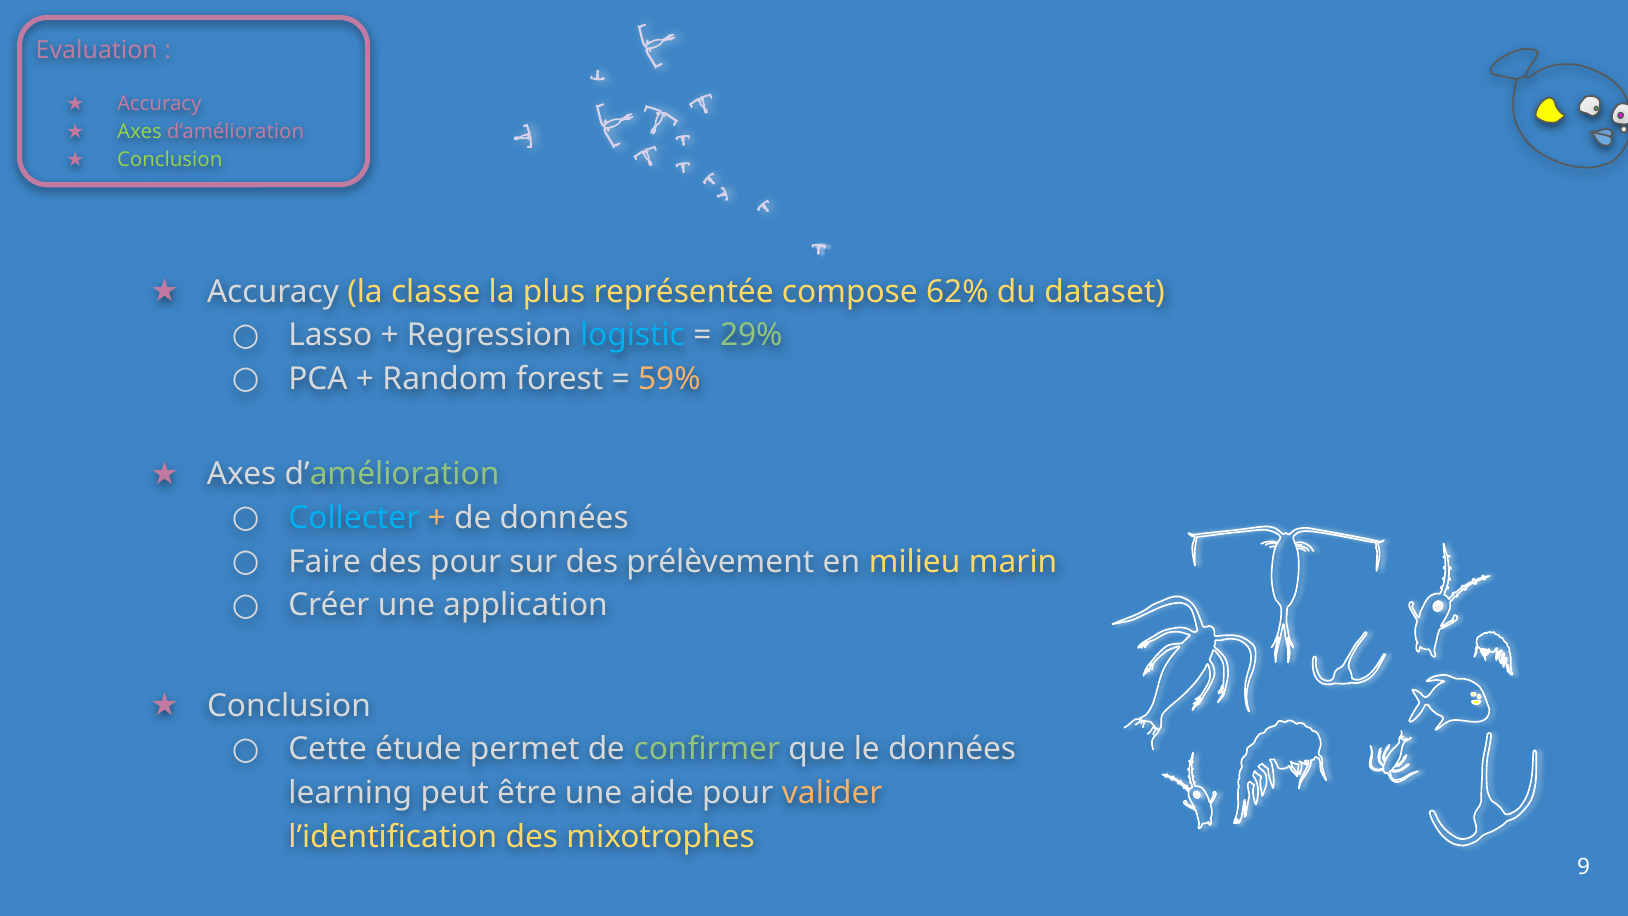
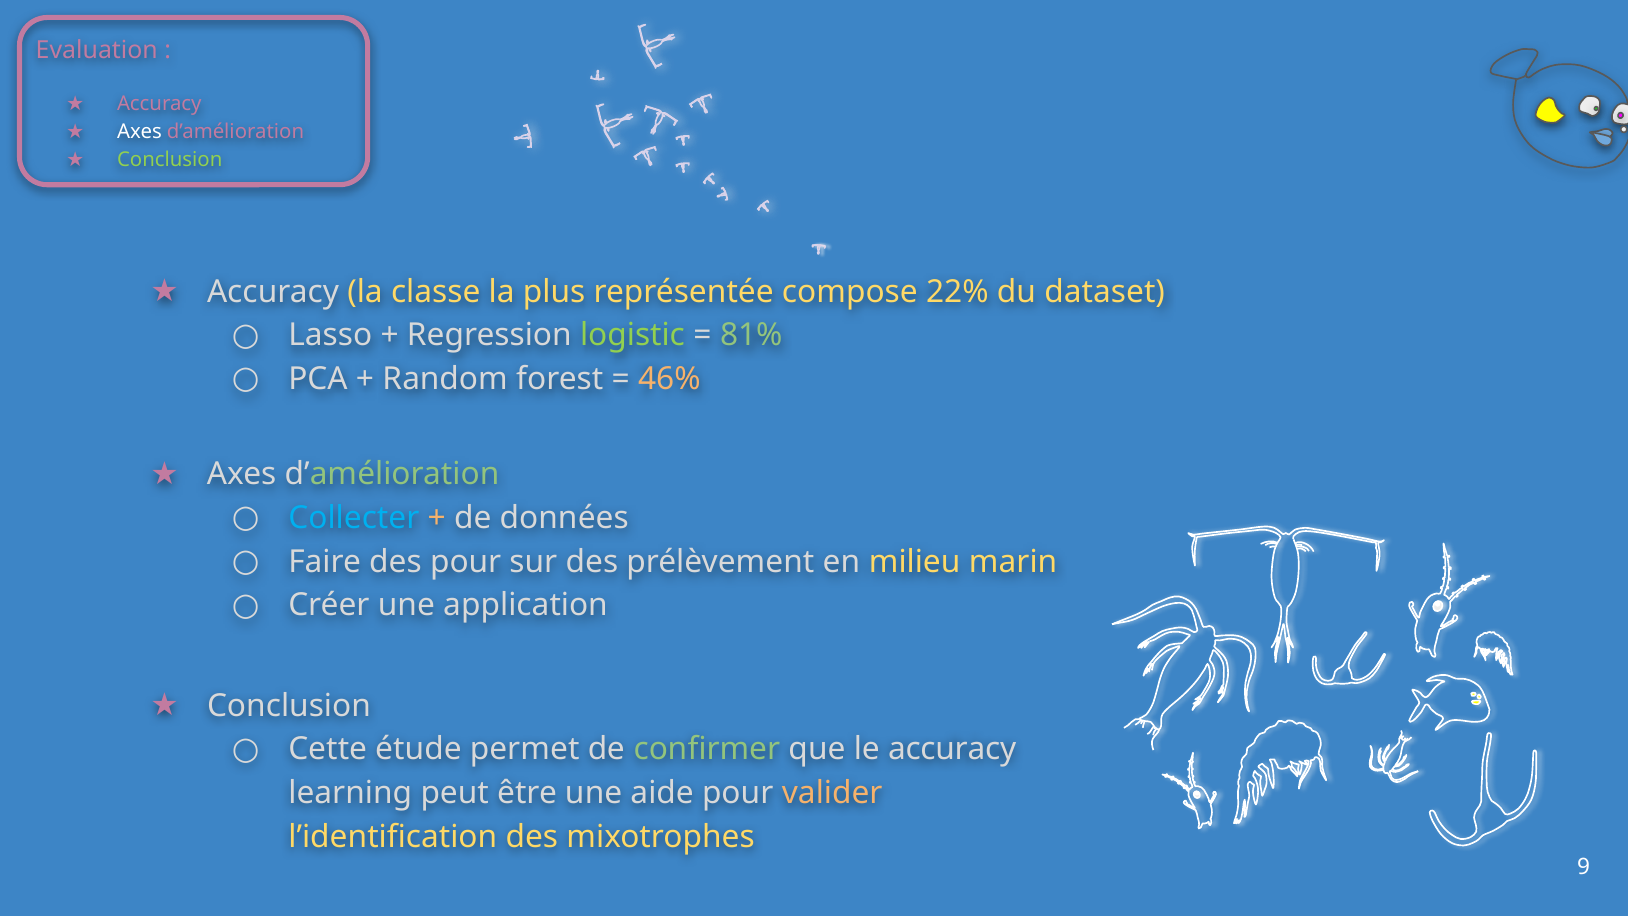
Axes at (139, 132) colour: light green -> white
62%: 62% -> 22%
logistic colour: light blue -> light green
29%: 29% -> 81%
59%: 59% -> 46%
le données: données -> accuracy
